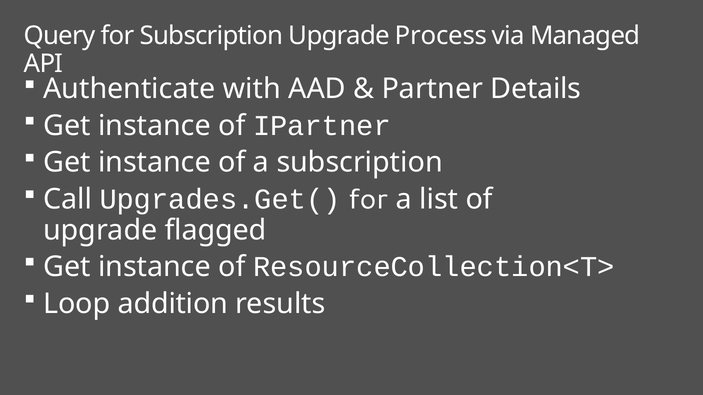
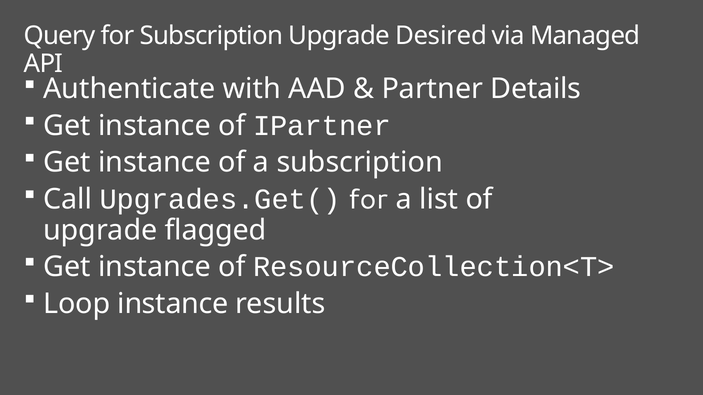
Process: Process -> Desired
Loop addition: addition -> instance
